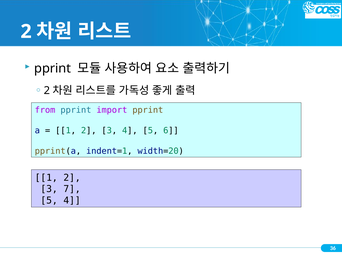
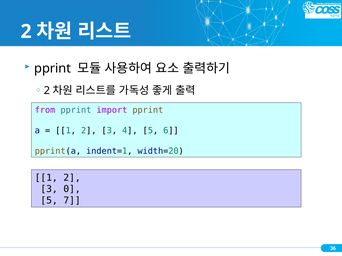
7: 7 -> 0
5 4: 4 -> 7
